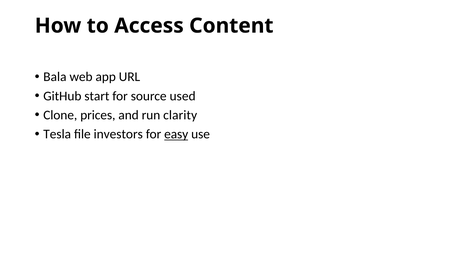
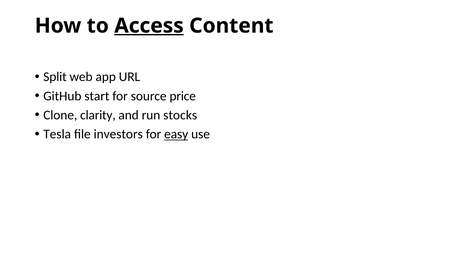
Access underline: none -> present
Bala: Bala -> Split
used: used -> price
prices: prices -> clarity
clarity: clarity -> stocks
